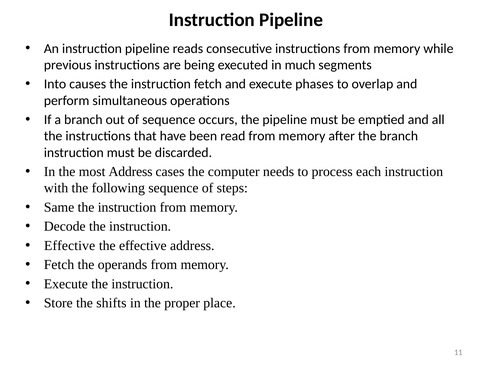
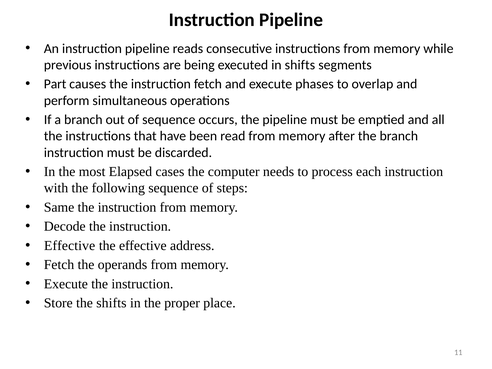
in much: much -> shifts
Into: Into -> Part
most Address: Address -> Elapsed
